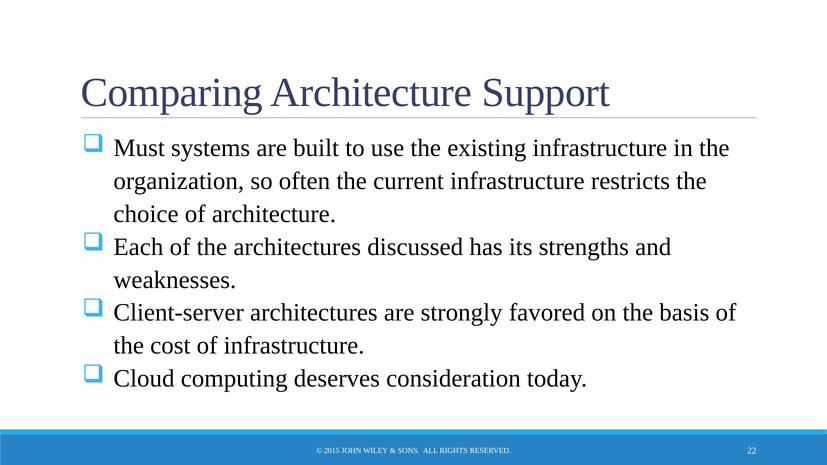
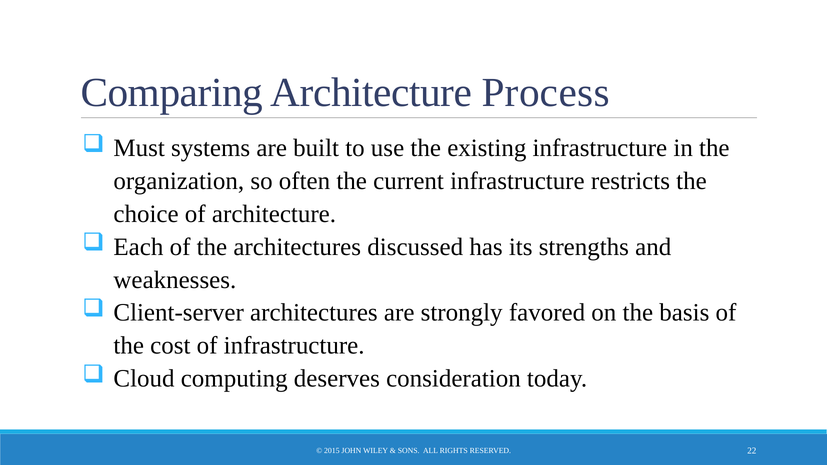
Support: Support -> Process
